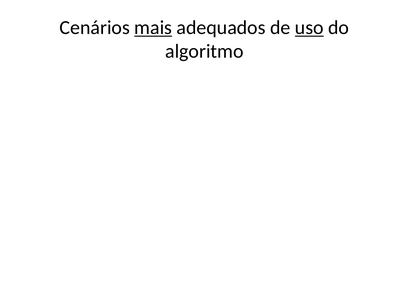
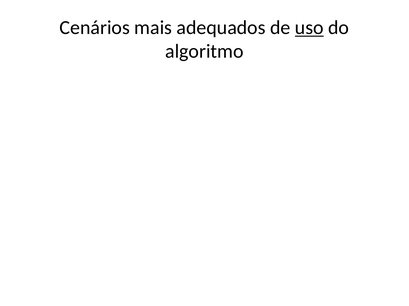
mais underline: present -> none
